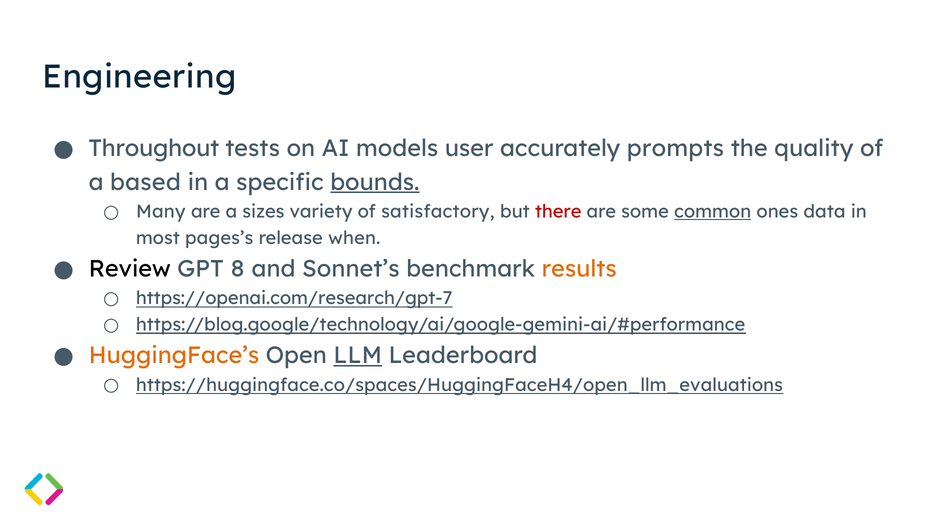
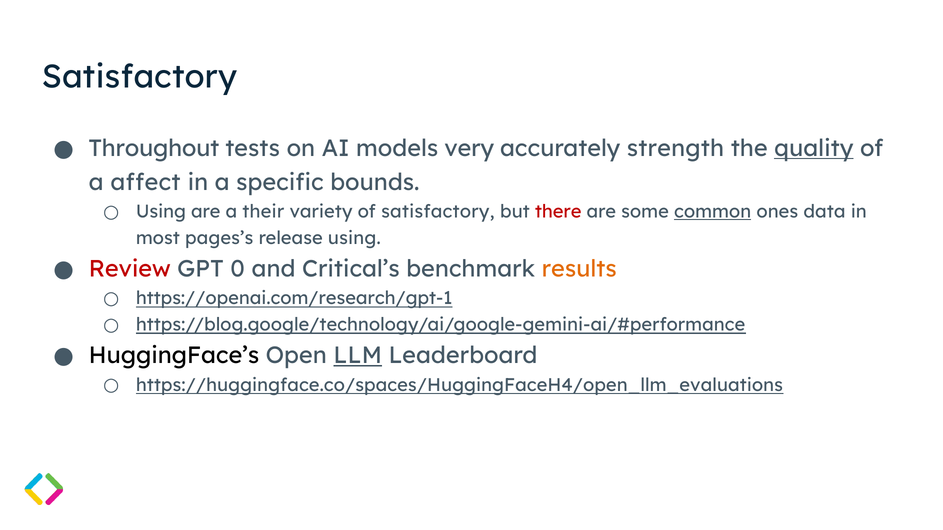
Engineering at (139, 77): Engineering -> Satisfactory
user: user -> very
prompts: prompts -> strength
quality underline: none -> present
based: based -> affect
bounds underline: present -> none
Many at (161, 212): Many -> Using
sizes: sizes -> their
release when: when -> using
Review colour: black -> red
8: 8 -> 0
Sonnet’s: Sonnet’s -> Critical’s
https://openai.com/research/gpt-7: https://openai.com/research/gpt-7 -> https://openai.com/research/gpt-1
HuggingFace’s colour: orange -> black
